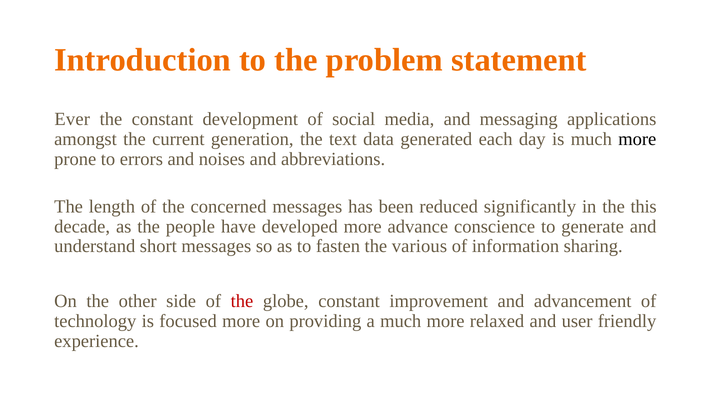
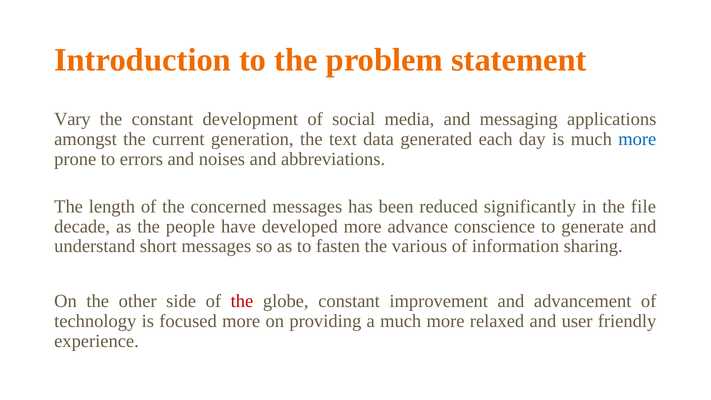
Ever: Ever -> Vary
more at (637, 139) colour: black -> blue
this: this -> file
